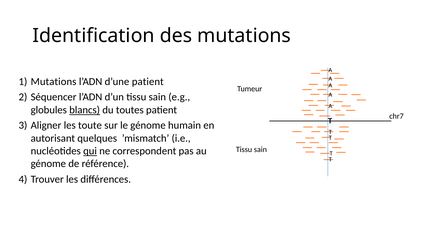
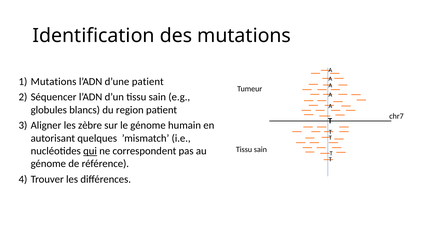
blancs underline: present -> none
toutes: toutes -> region
toute: toute -> zèbre
